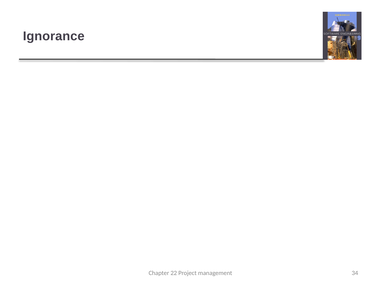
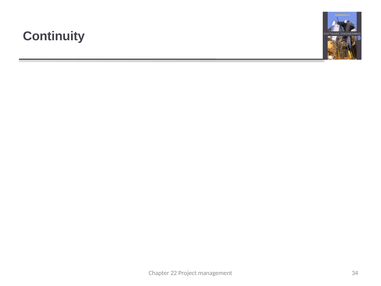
Ignorance: Ignorance -> Continuity
